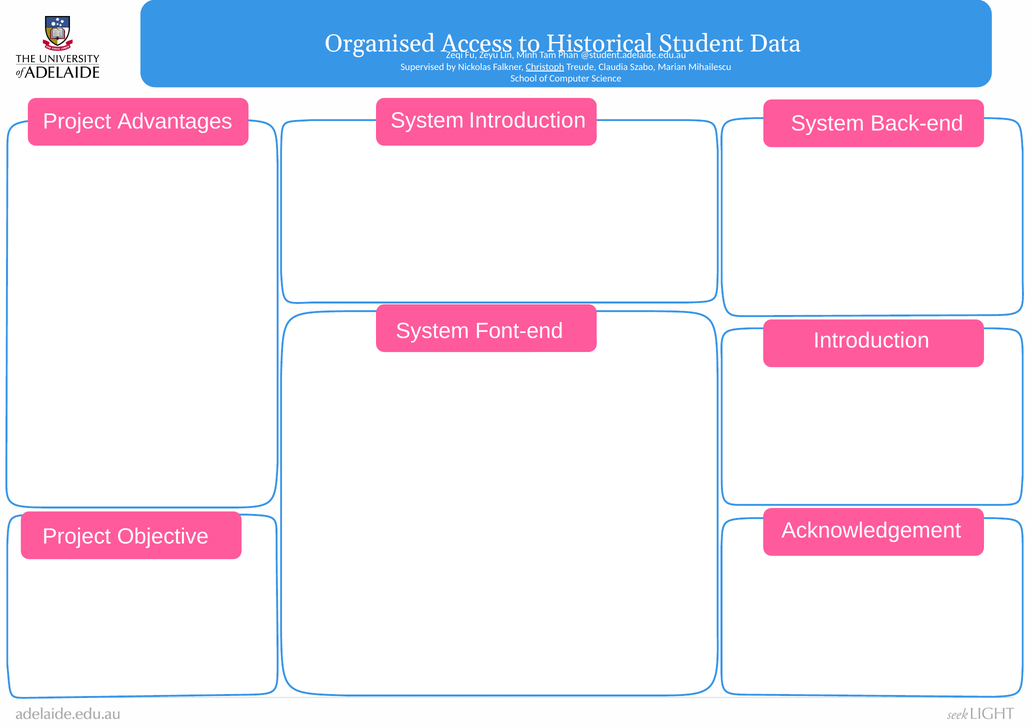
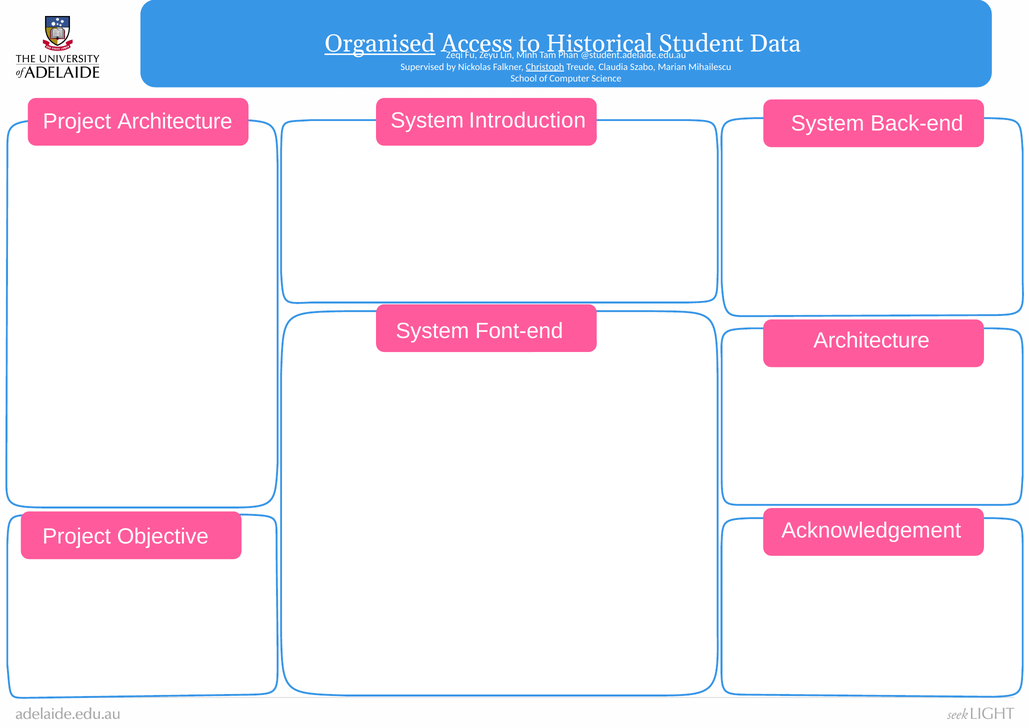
Organised underline: none -> present
Project Advantages: Advantages -> Architecture
Introduction at (871, 341): Introduction -> Architecture
